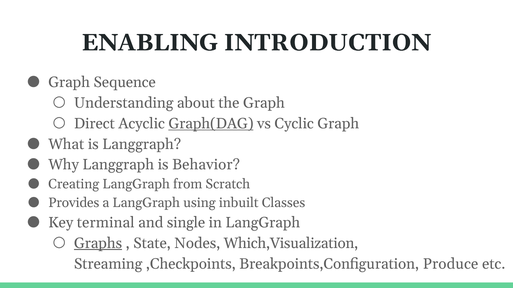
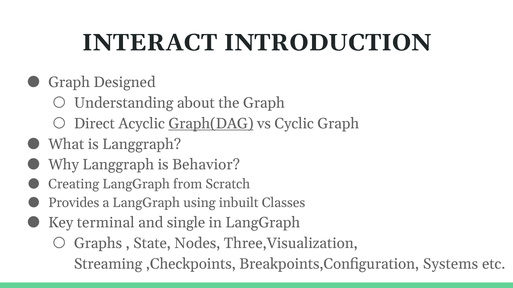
ENABLING: ENABLING -> INTERACT
Sequence: Sequence -> Designed
Graphs underline: present -> none
Which,Visualization: Which,Visualization -> Three,Visualization
Produce: Produce -> Systems
